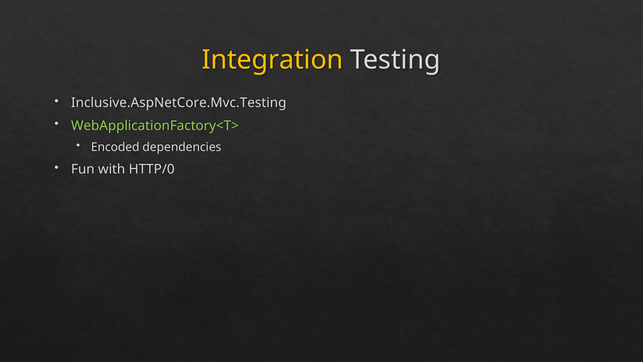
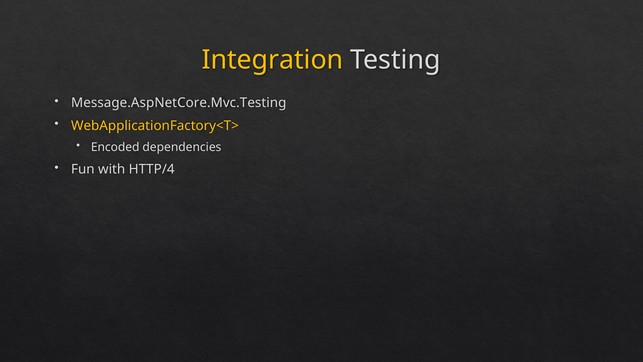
Inclusive.AspNetCore.Mvc.Testing: Inclusive.AspNetCore.Mvc.Testing -> Message.AspNetCore.Mvc.Testing
WebApplicationFactory<T> colour: light green -> yellow
HTTP/0: HTTP/0 -> HTTP/4
